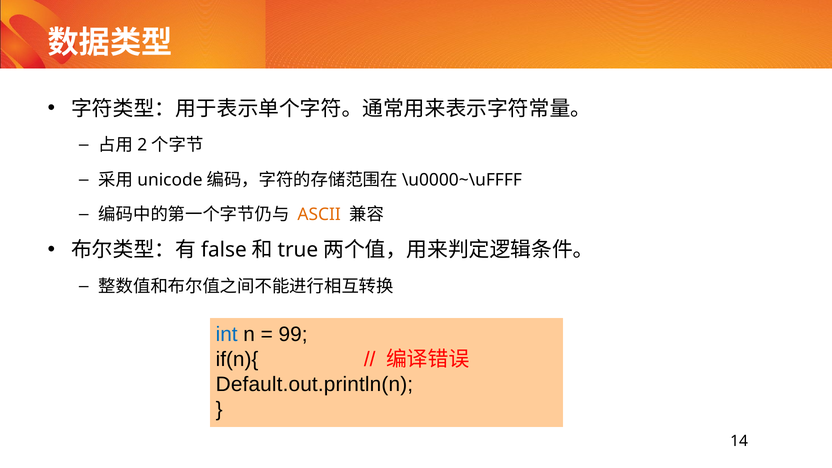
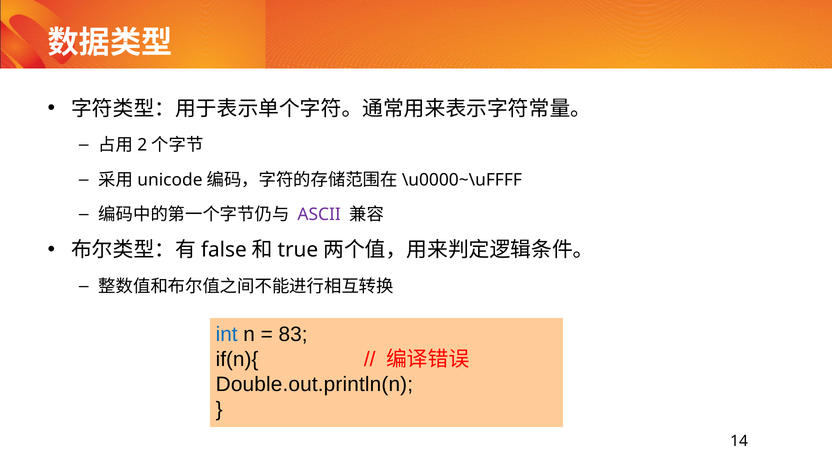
ASCII colour: orange -> purple
99: 99 -> 83
Default.out.println(n: Default.out.println(n -> Double.out.println(n
